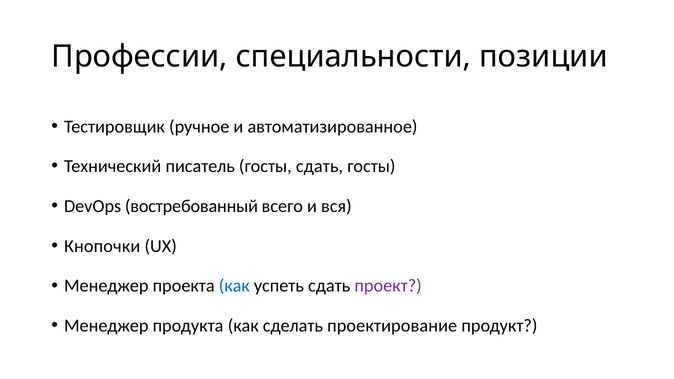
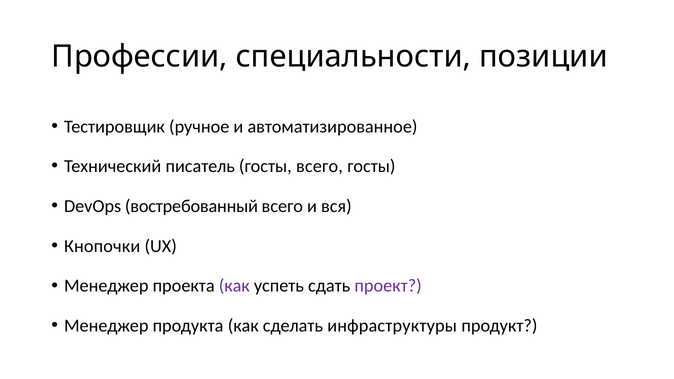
госты сдать: сдать -> всего
как at (234, 286) colour: blue -> purple
проектирование: проектирование -> инфраструктуры
